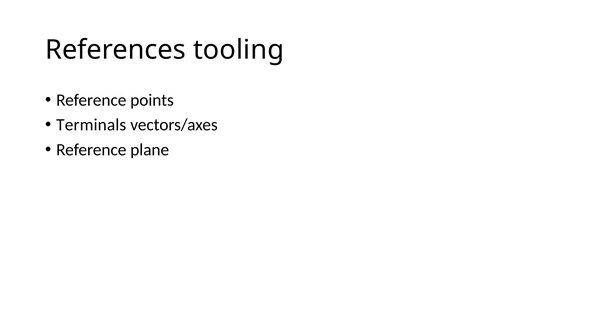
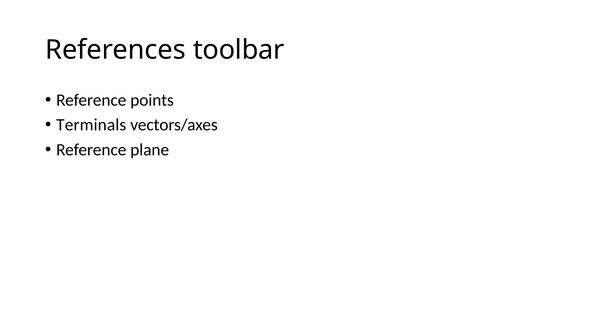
tooling: tooling -> toolbar
